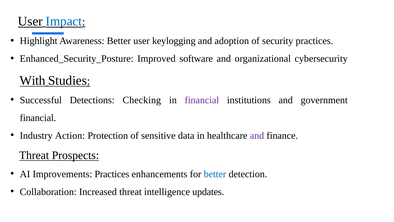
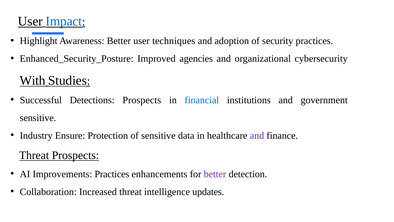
keylogging: keylogging -> techniques
software: software -> agencies
Detections Checking: Checking -> Prospects
financial at (202, 100) colour: purple -> blue
financial at (38, 118): financial -> sensitive
Action: Action -> Ensure
better at (215, 174) colour: blue -> purple
